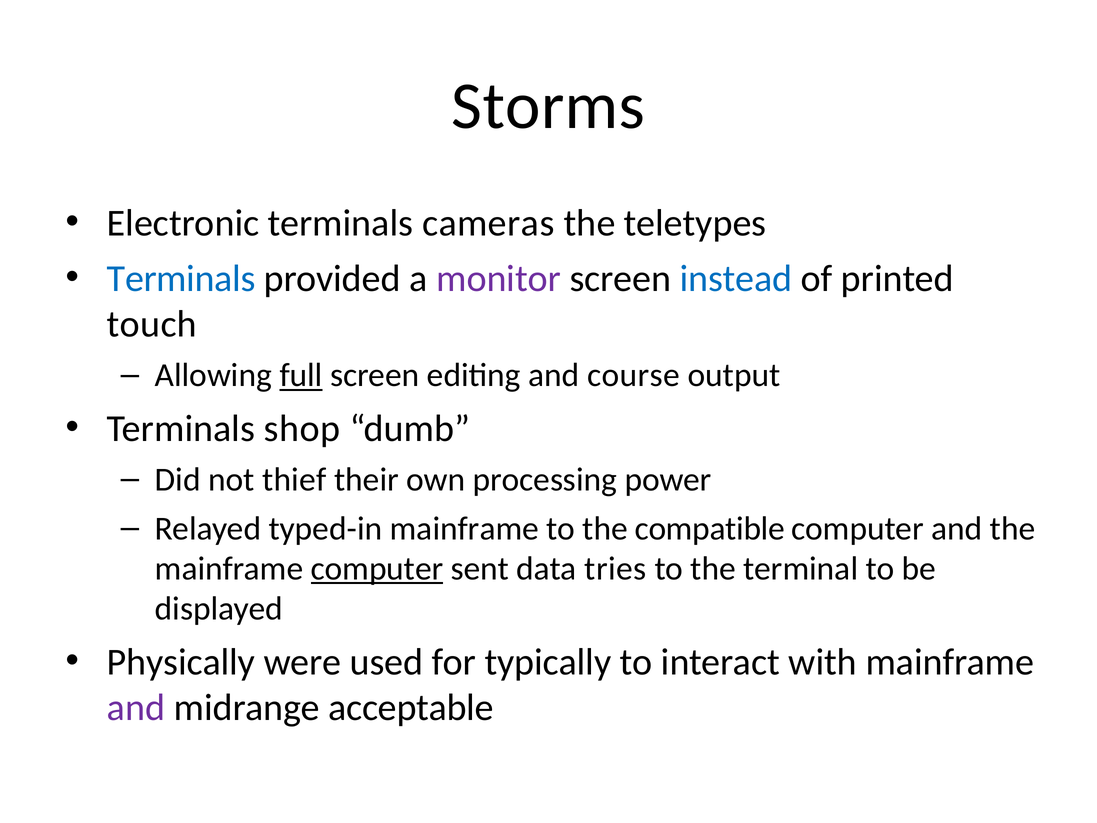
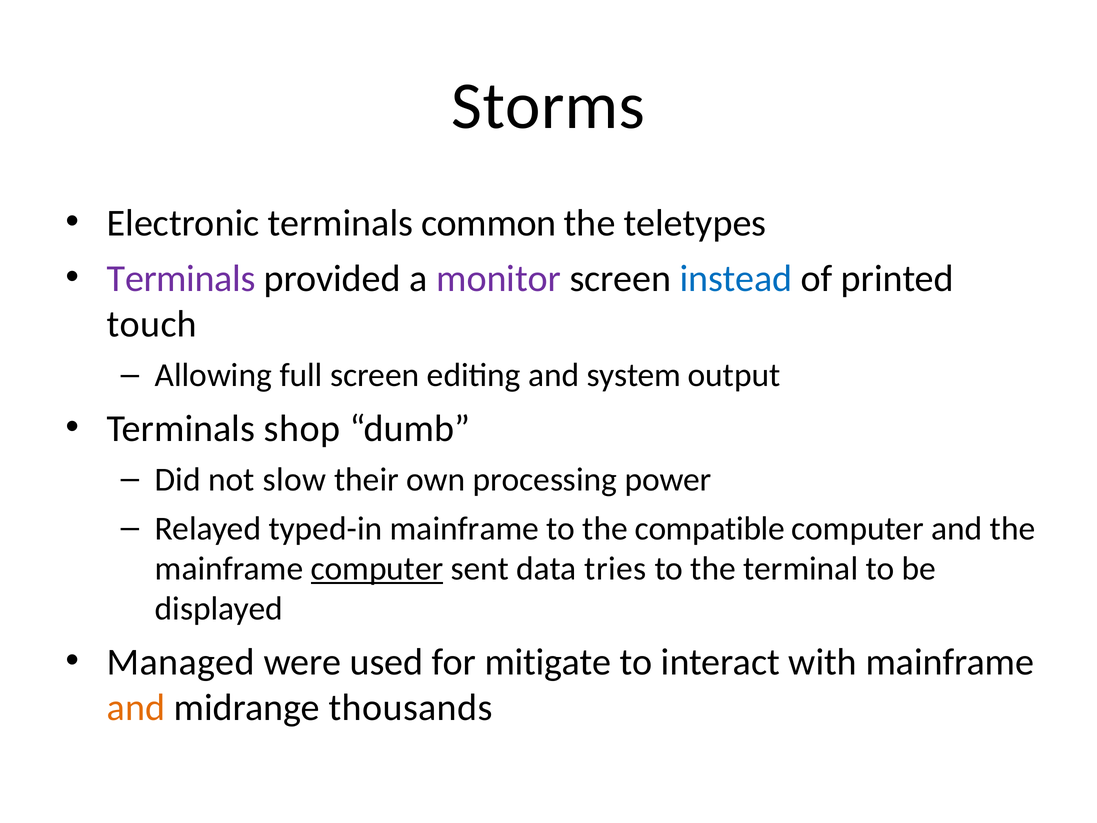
cameras: cameras -> common
Terminals at (181, 278) colour: blue -> purple
full underline: present -> none
course: course -> system
thief: thief -> slow
Physically: Physically -> Managed
typically: typically -> mitigate
and at (136, 707) colour: purple -> orange
acceptable: acceptable -> thousands
